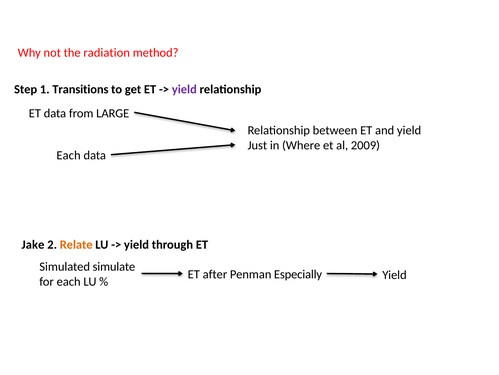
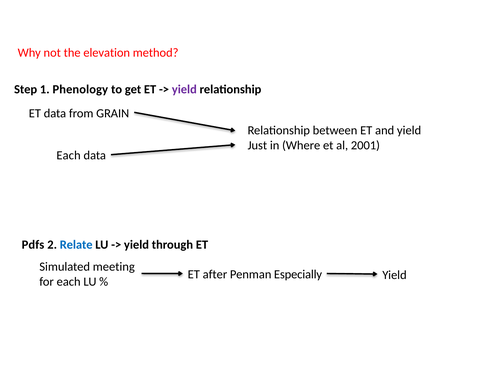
radiation: radiation -> elevation
Transitions: Transitions -> Phenology
LARGE: LARGE -> GRAIN
2009: 2009 -> 2001
Jake: Jake -> Pdfs
Relate colour: orange -> blue
simulate: simulate -> meeting
